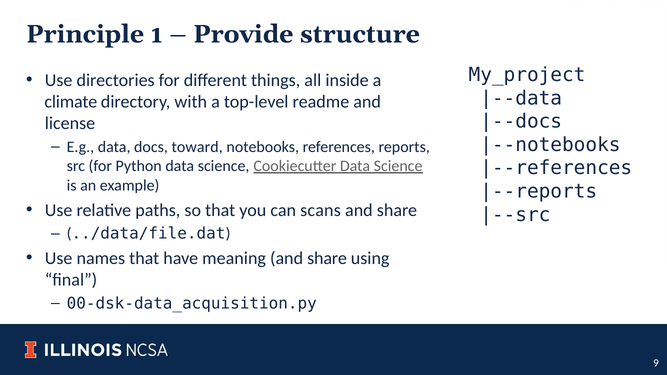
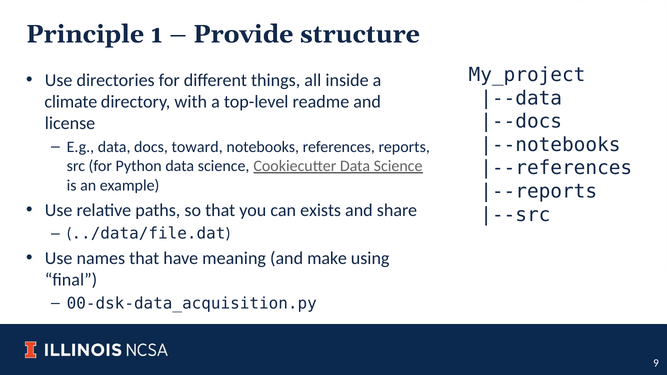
scans: scans -> exists
meaning and share: share -> make
